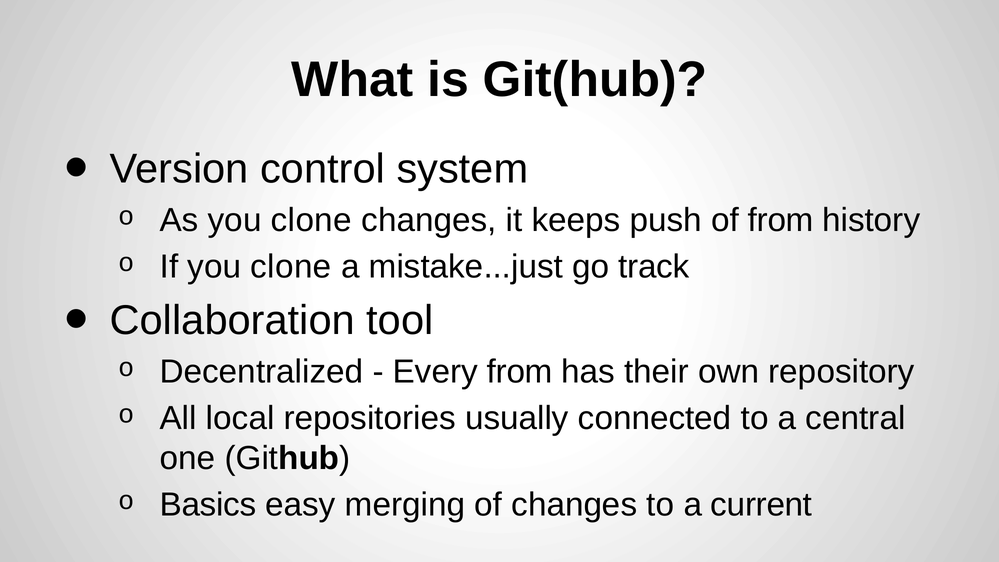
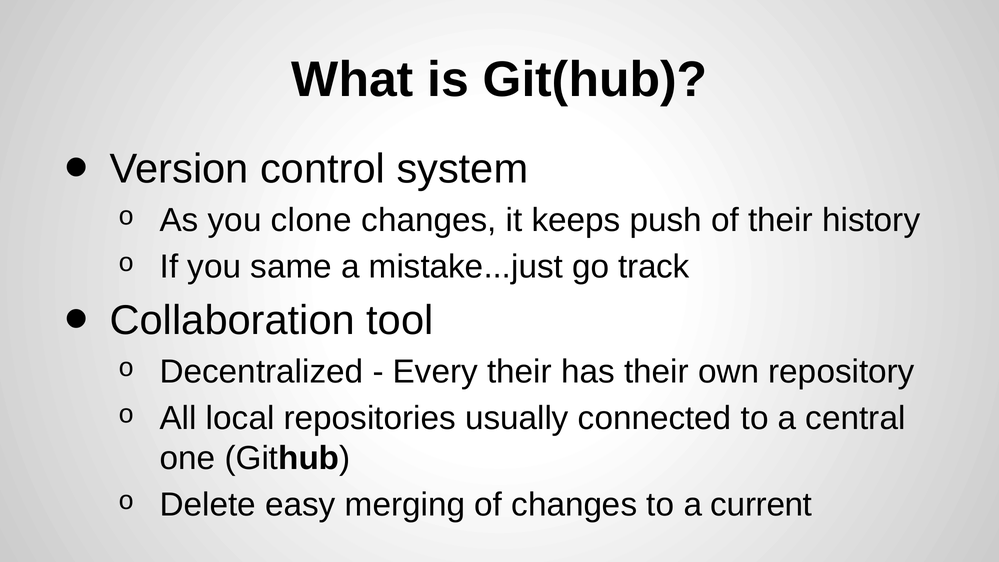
of from: from -> their
If you clone: clone -> same
Every from: from -> their
Basics: Basics -> Delete
